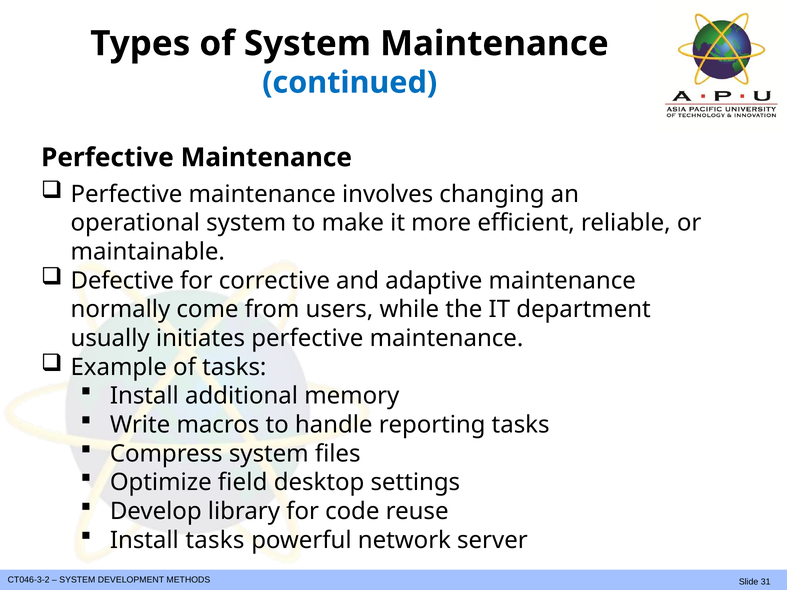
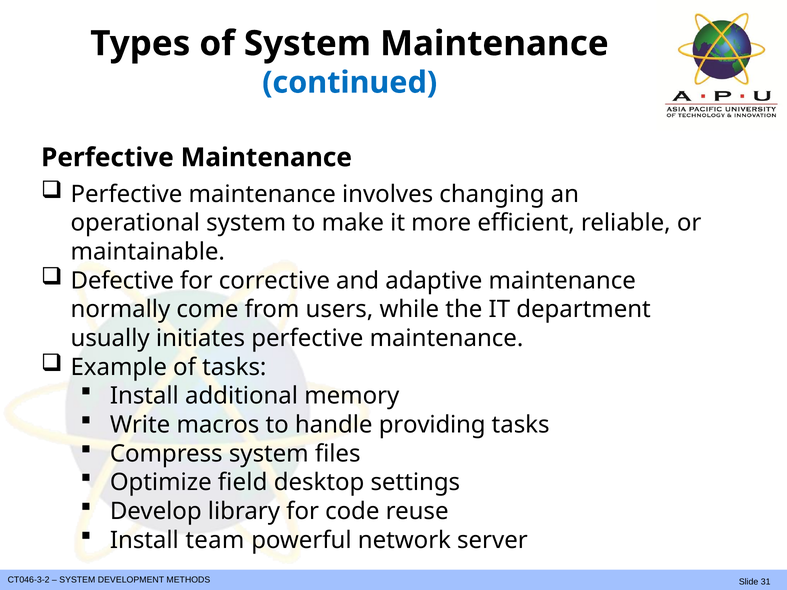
reporting: reporting -> providing
Install tasks: tasks -> team
